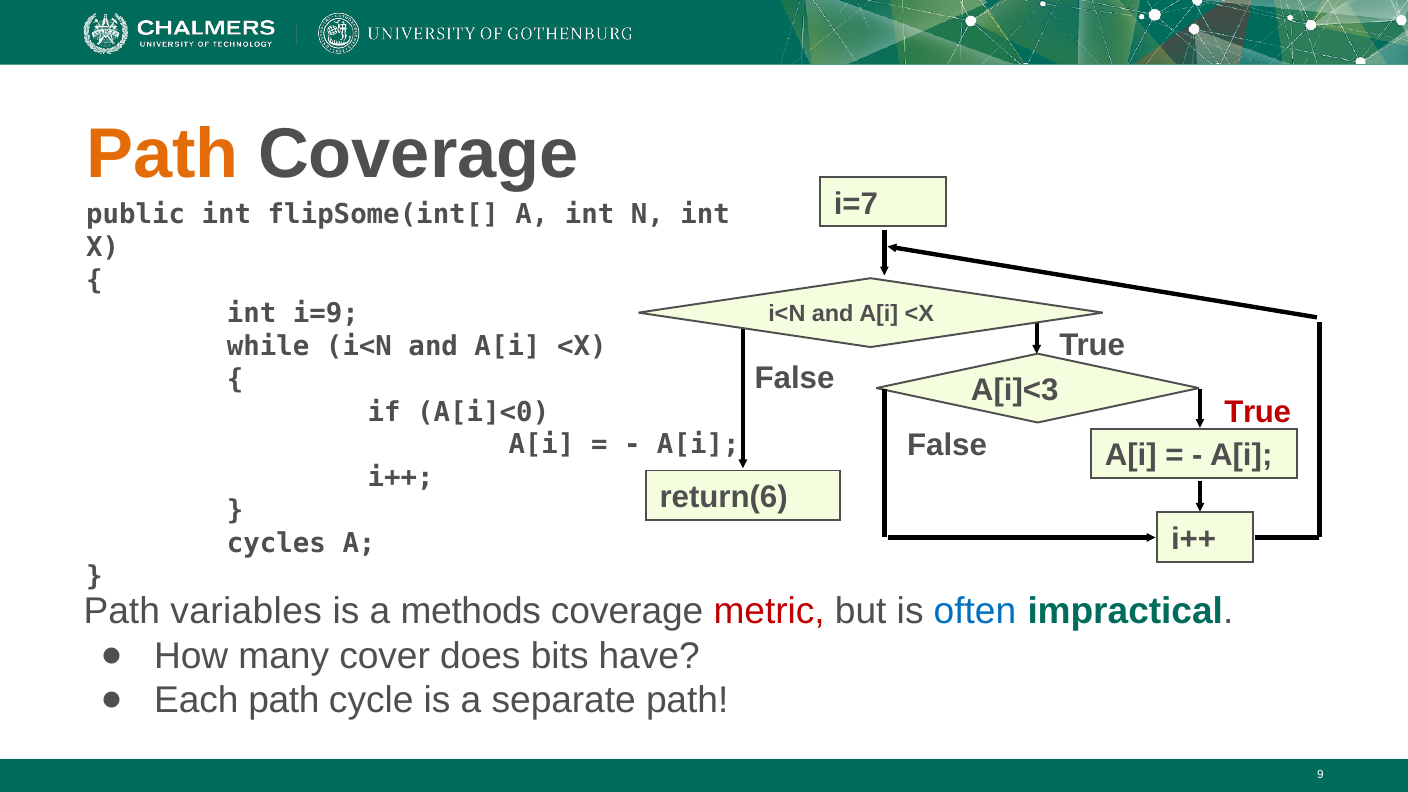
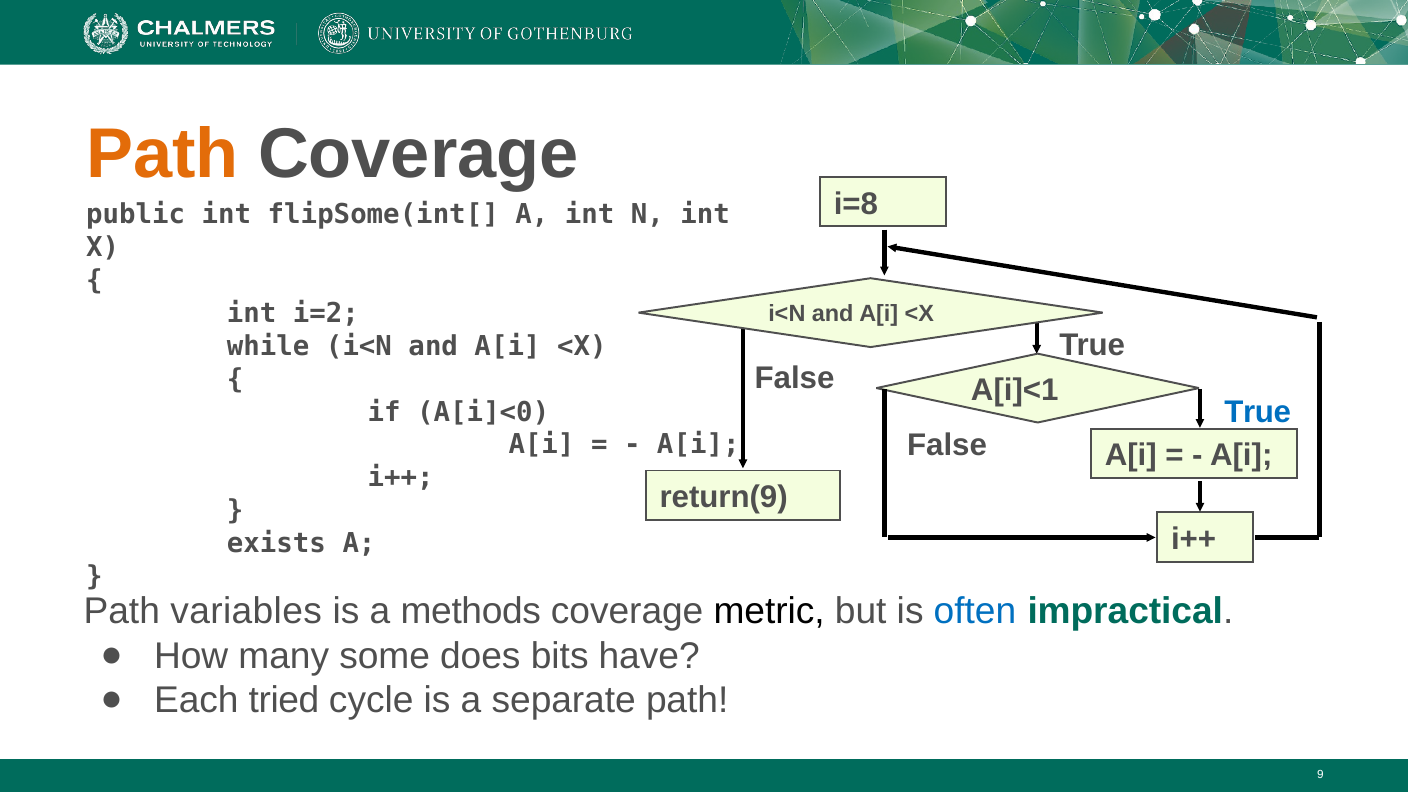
i=7: i=7 -> i=8
i=9: i=9 -> i=2
A[i]<3: A[i]<3 -> A[i]<1
True at (1258, 412) colour: red -> blue
return(6: return(6 -> return(9
cycles: cycles -> exists
metric colour: red -> black
cover: cover -> some
Each path: path -> tried
